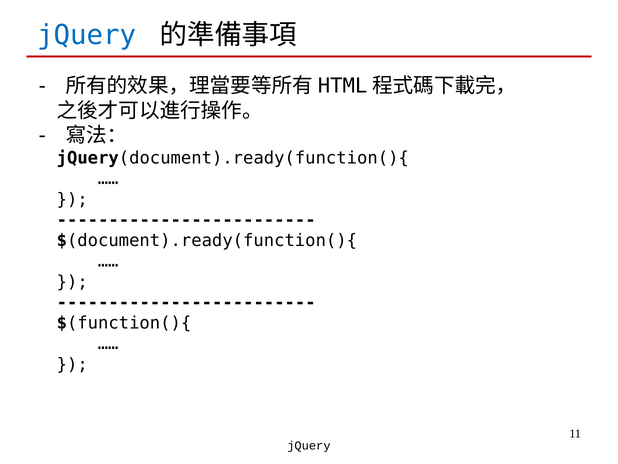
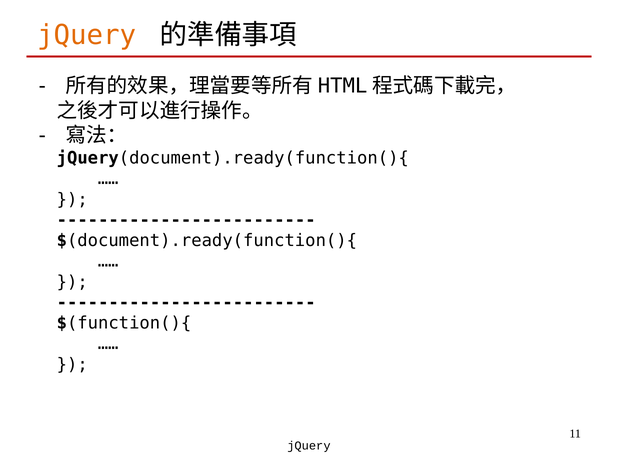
jQuery at (87, 35) colour: blue -> orange
